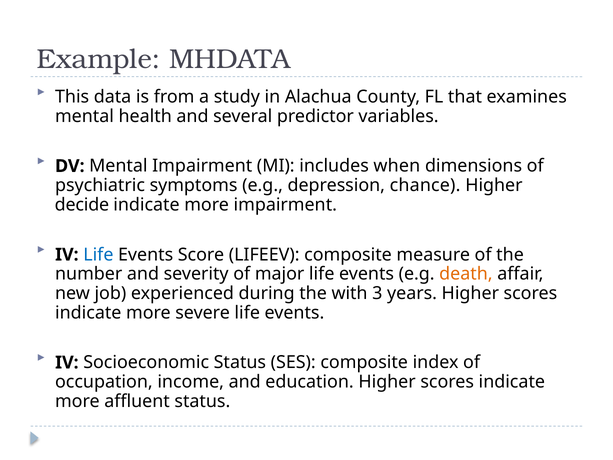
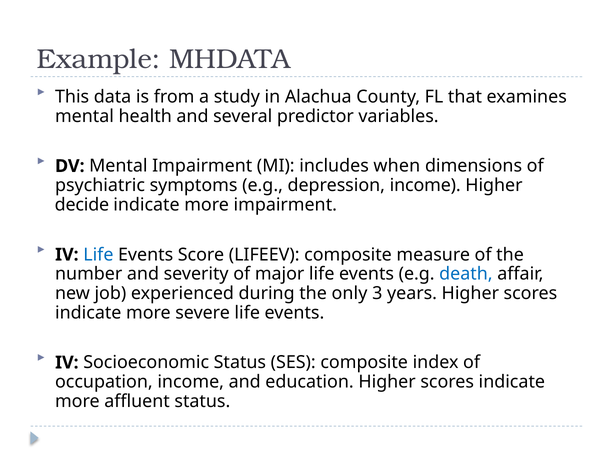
depression chance: chance -> income
death colour: orange -> blue
with: with -> only
